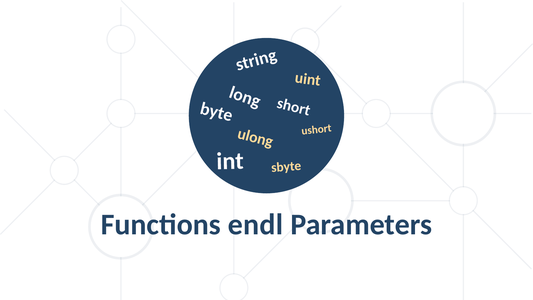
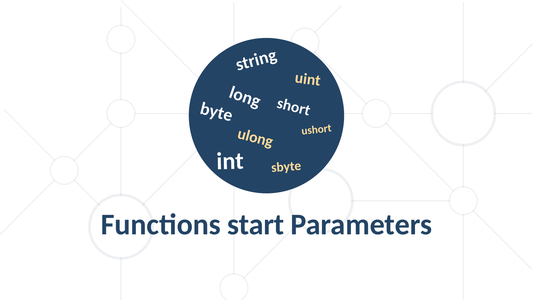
endl: endl -> start
